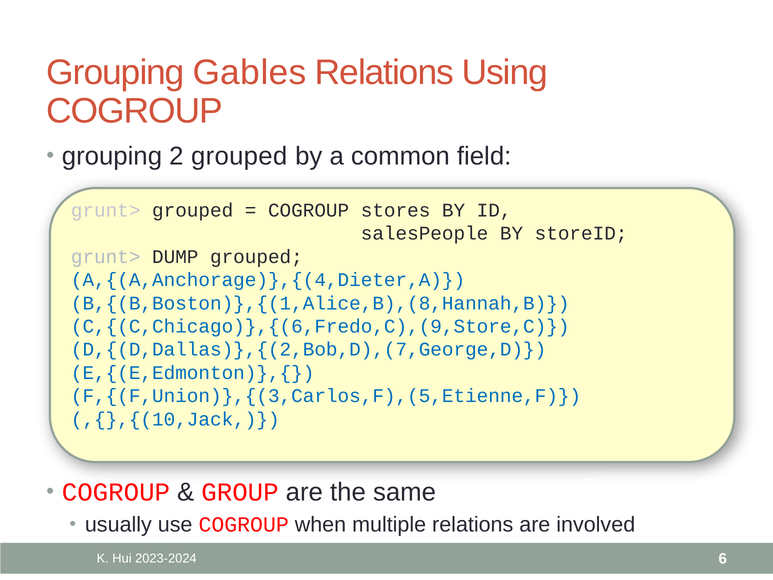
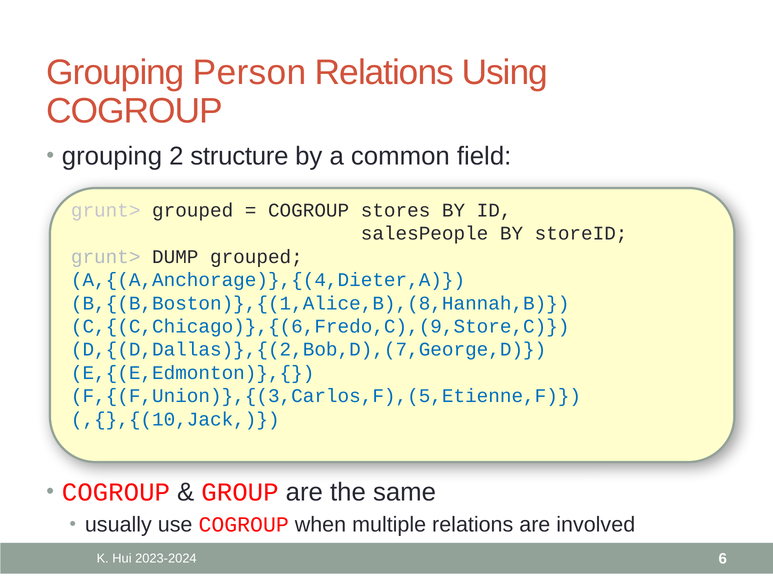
Gables: Gables -> Person
2 grouped: grouped -> structure
